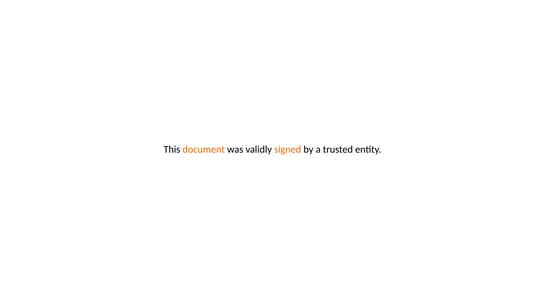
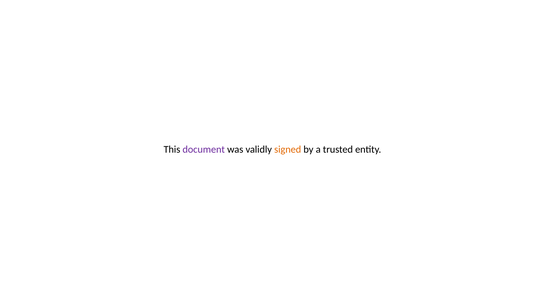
document colour: orange -> purple
